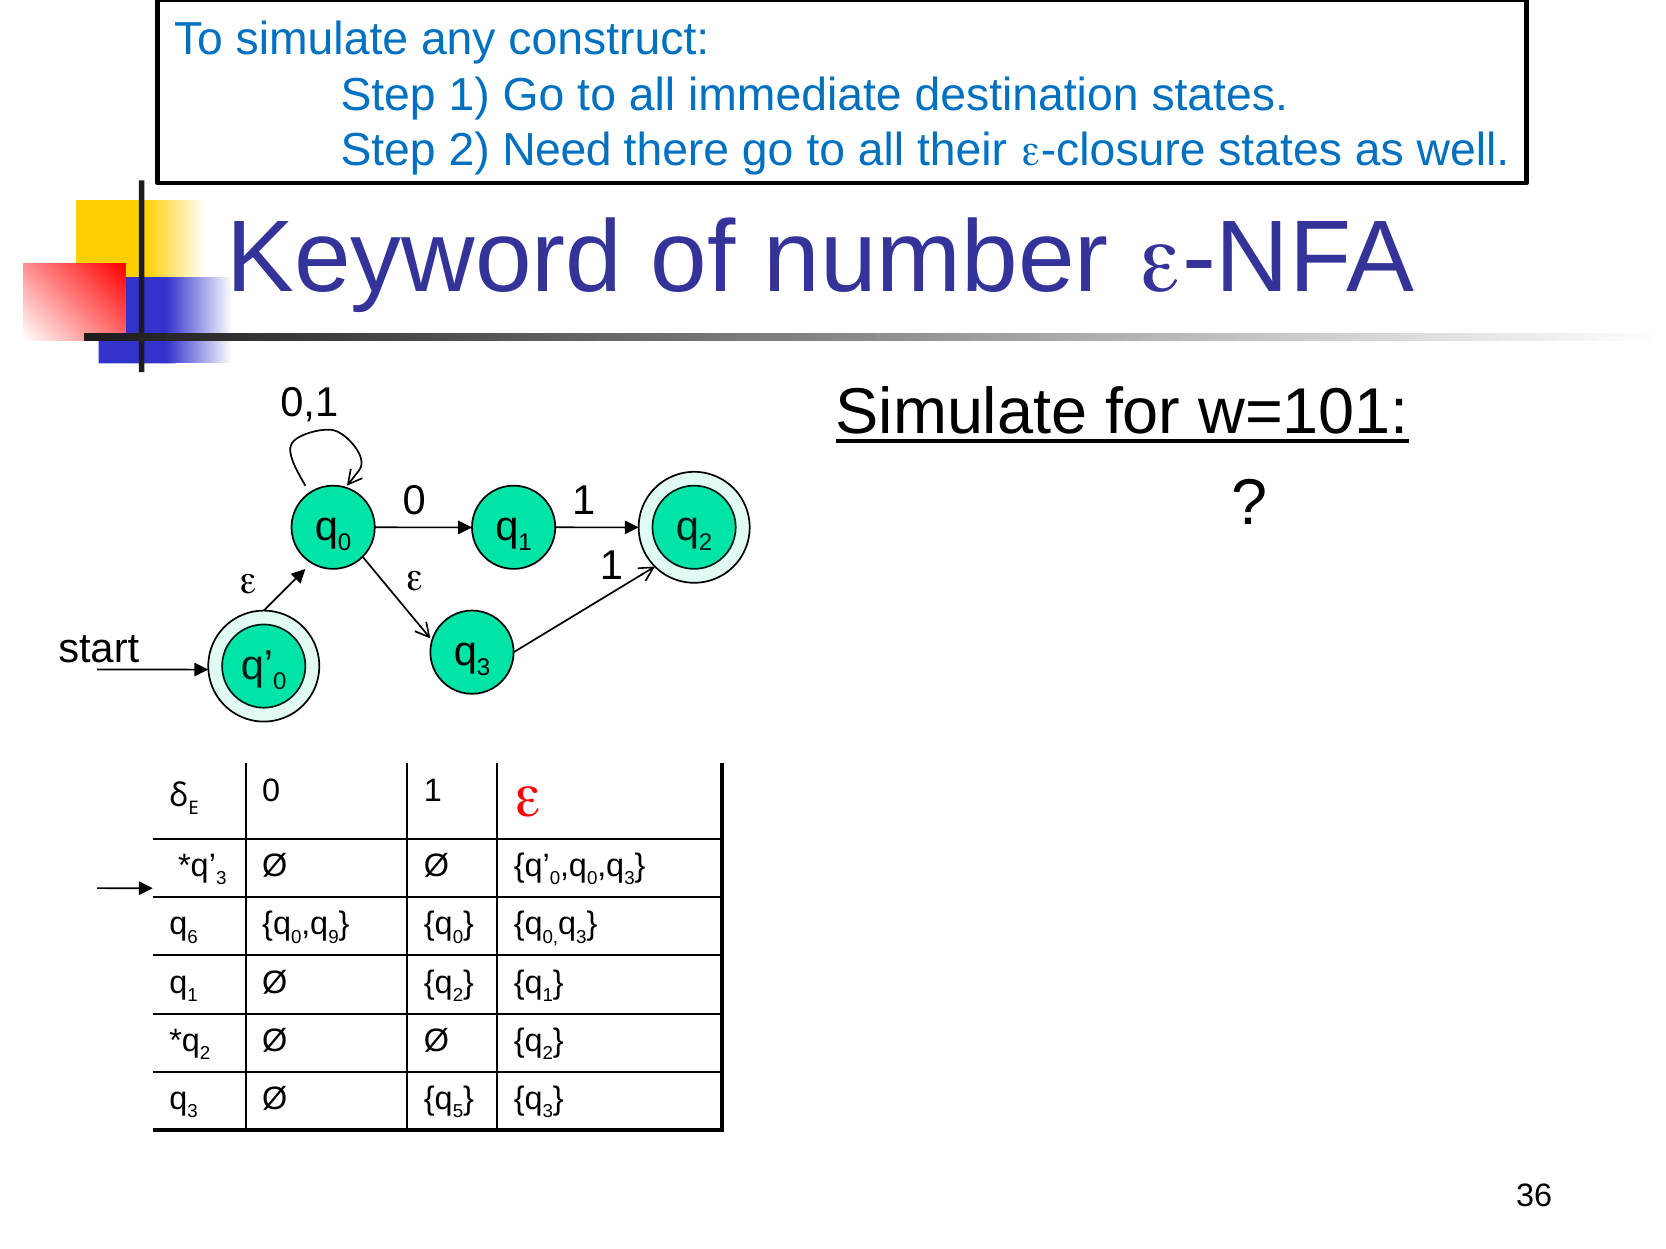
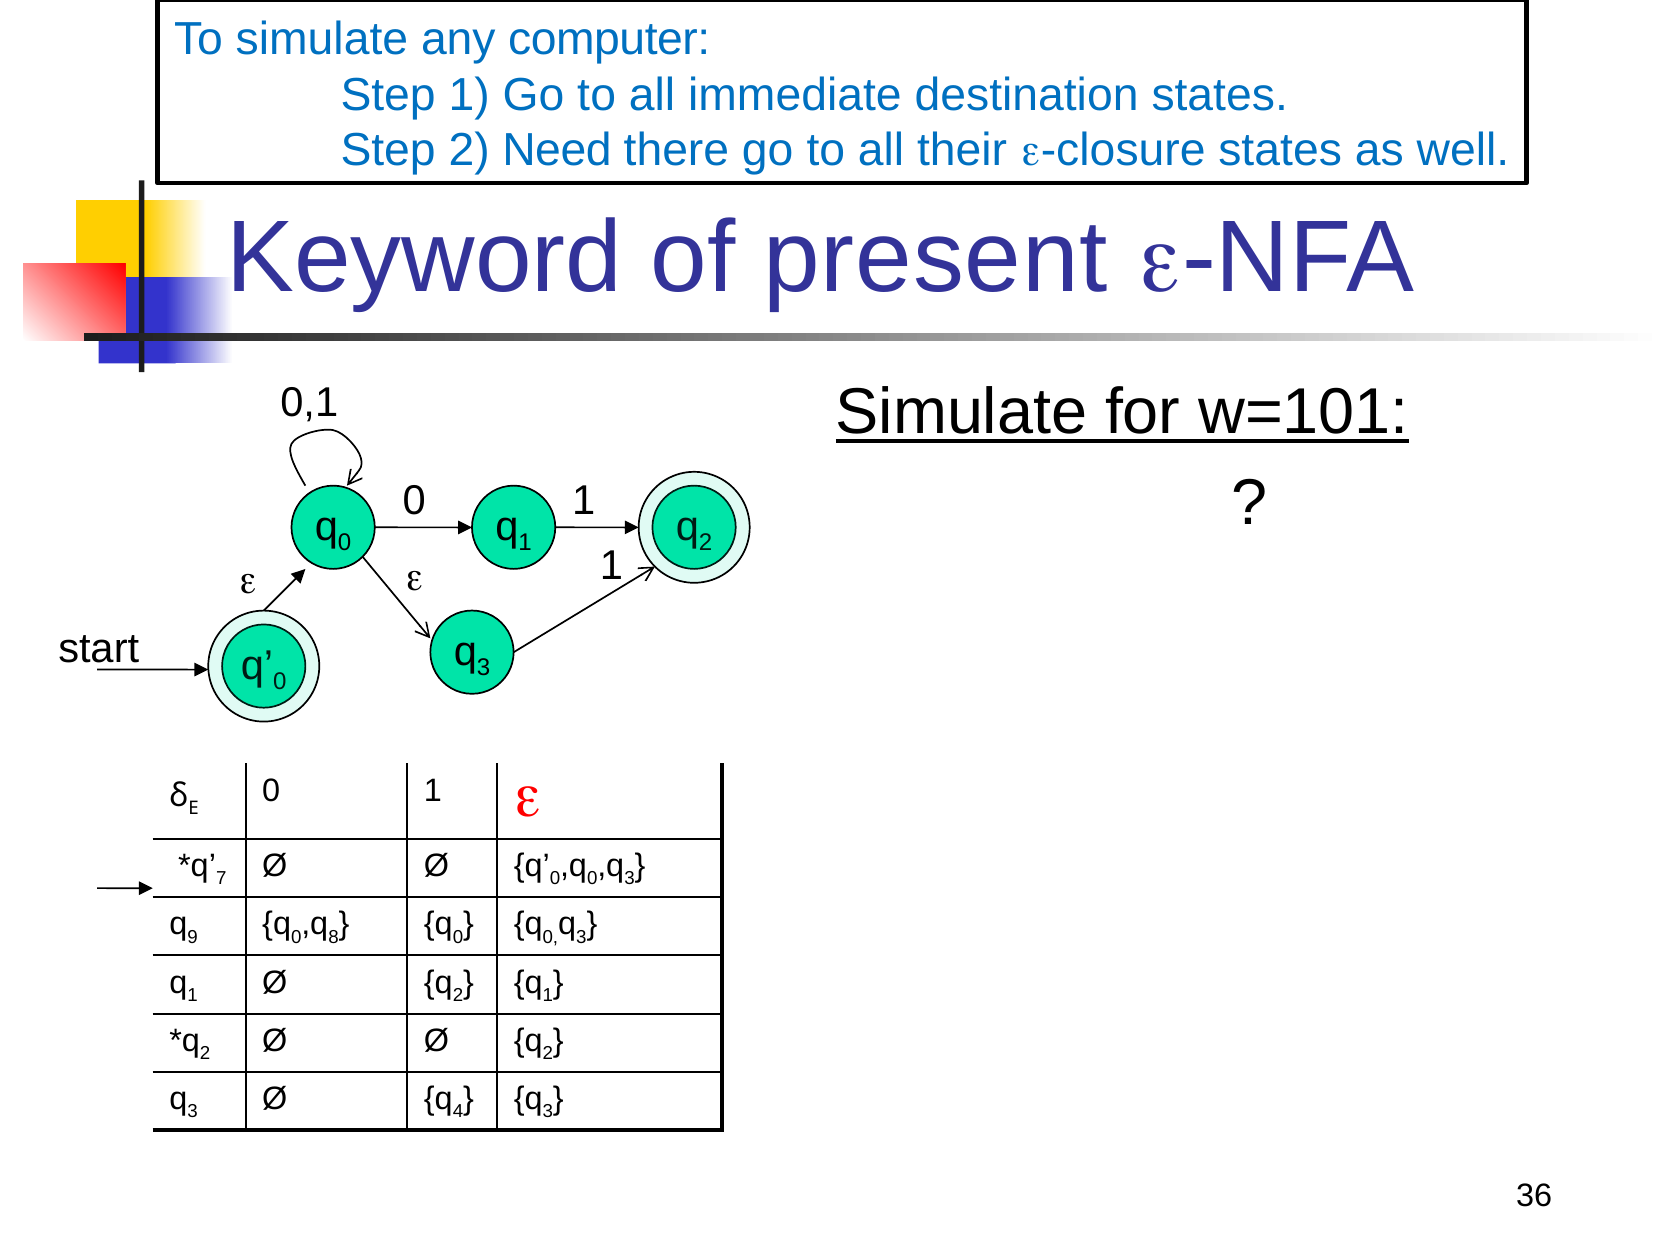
construct: construct -> computer
number: number -> present
3 at (221, 879): 3 -> 7
6: 6 -> 9
9: 9 -> 8
5: 5 -> 4
